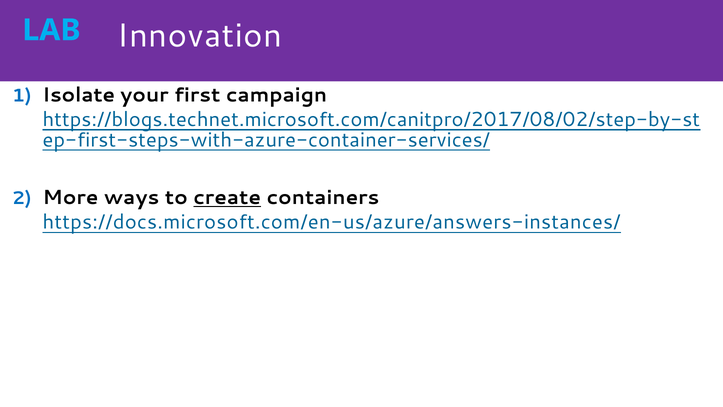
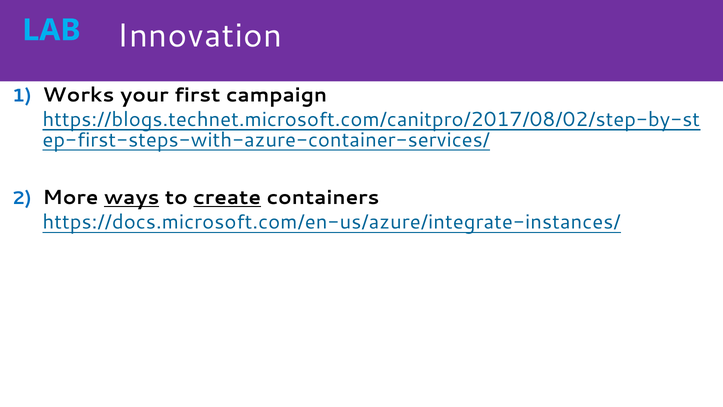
Isolate: Isolate -> Works
ways underline: none -> present
https://docs.microsoft.com/en-us/azure/answers-instances/: https://docs.microsoft.com/en-us/azure/answers-instances/ -> https://docs.microsoft.com/en-us/azure/integrate-instances/
